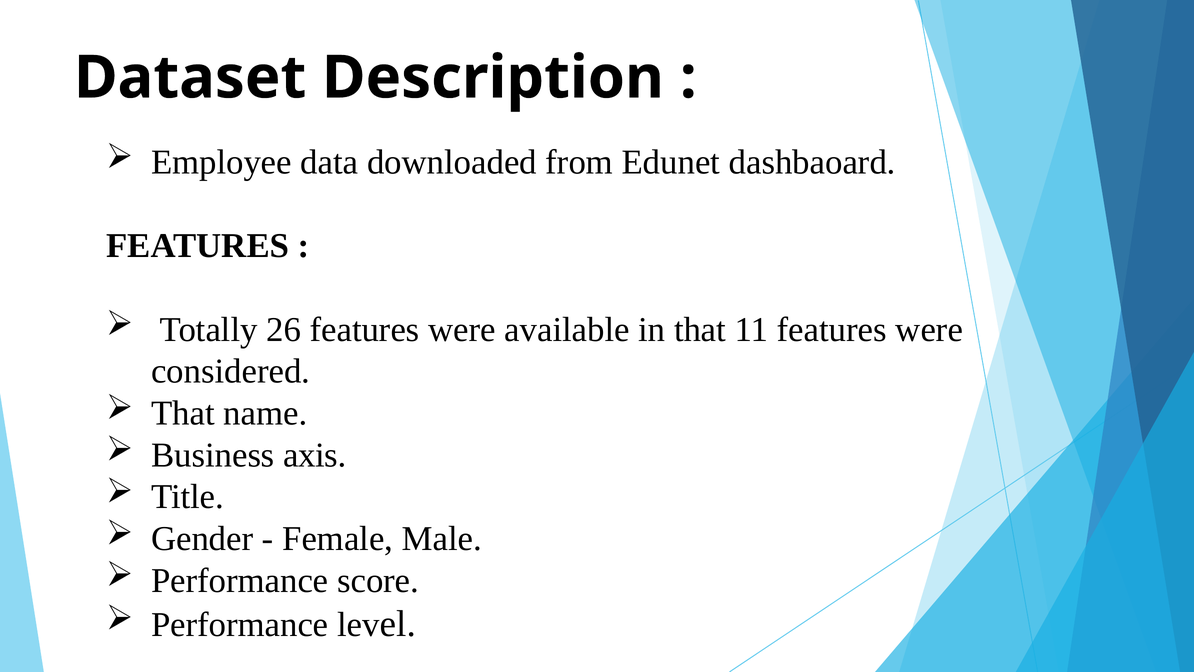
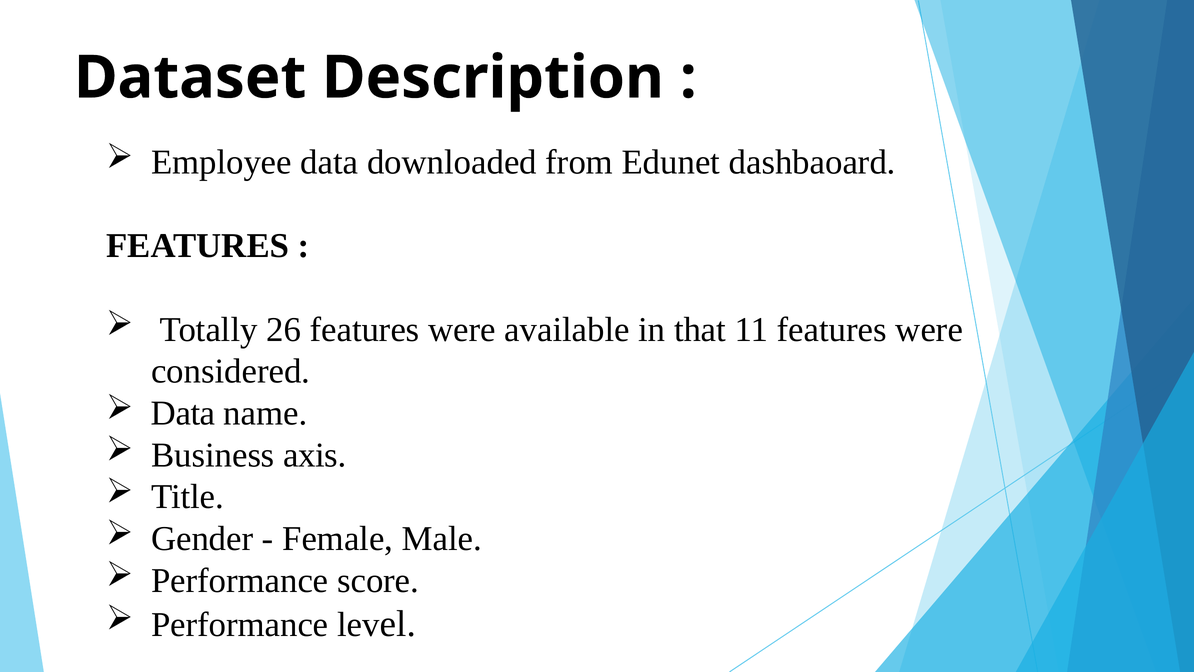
That at (183, 413): That -> Data
